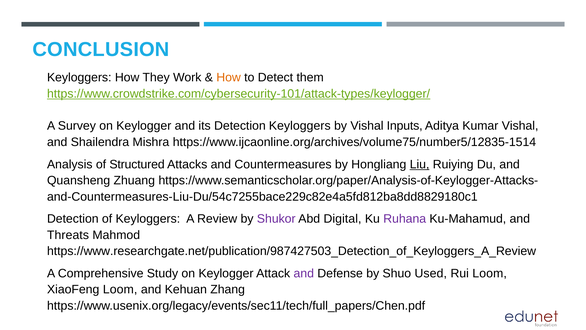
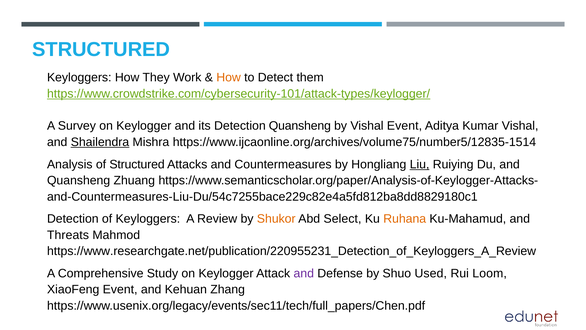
CONCLUSION at (101, 49): CONCLUSION -> STRUCTURED
Detection Keyloggers: Keyloggers -> Quansheng
Vishal Inputs: Inputs -> Event
Shailendra underline: none -> present
Shukor colour: purple -> orange
Digital: Digital -> Select
Ruhana colour: purple -> orange
https://www.researchgate.net/publication/987427503_Detection_of_Keyloggers_A_Review: https://www.researchgate.net/publication/987427503_Detection_of_Keyloggers_A_Review -> https://www.researchgate.net/publication/220955231_Detection_of_Keyloggers_A_Review
XiaoFeng Loom: Loom -> Event
